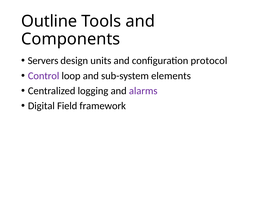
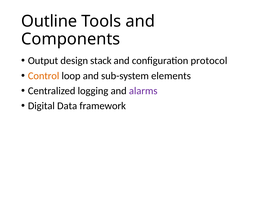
Servers: Servers -> Output
units: units -> stack
Control colour: purple -> orange
Field: Field -> Data
